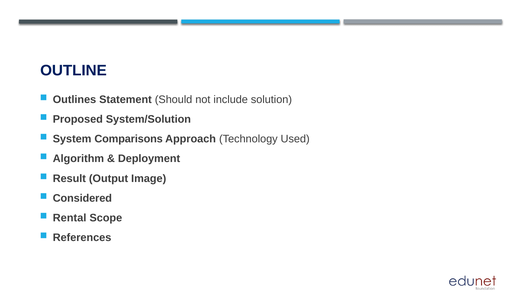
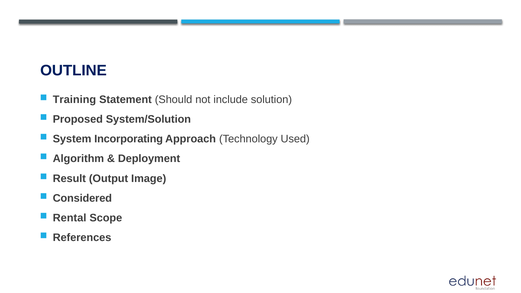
Outlines: Outlines -> Training
Comparisons: Comparisons -> Incorporating
